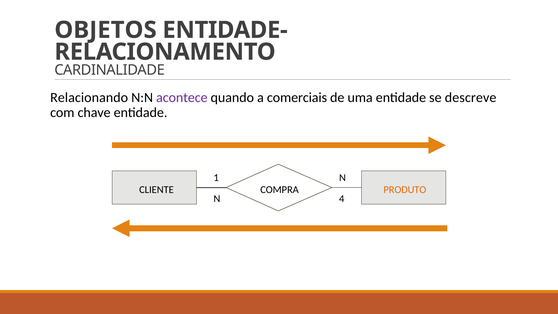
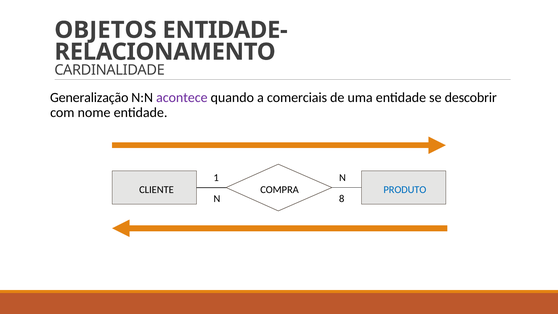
Relacionando: Relacionando -> Generalização
descreve: descreve -> descobrir
chave: chave -> nome
PRODUTO colour: orange -> blue
4: 4 -> 8
